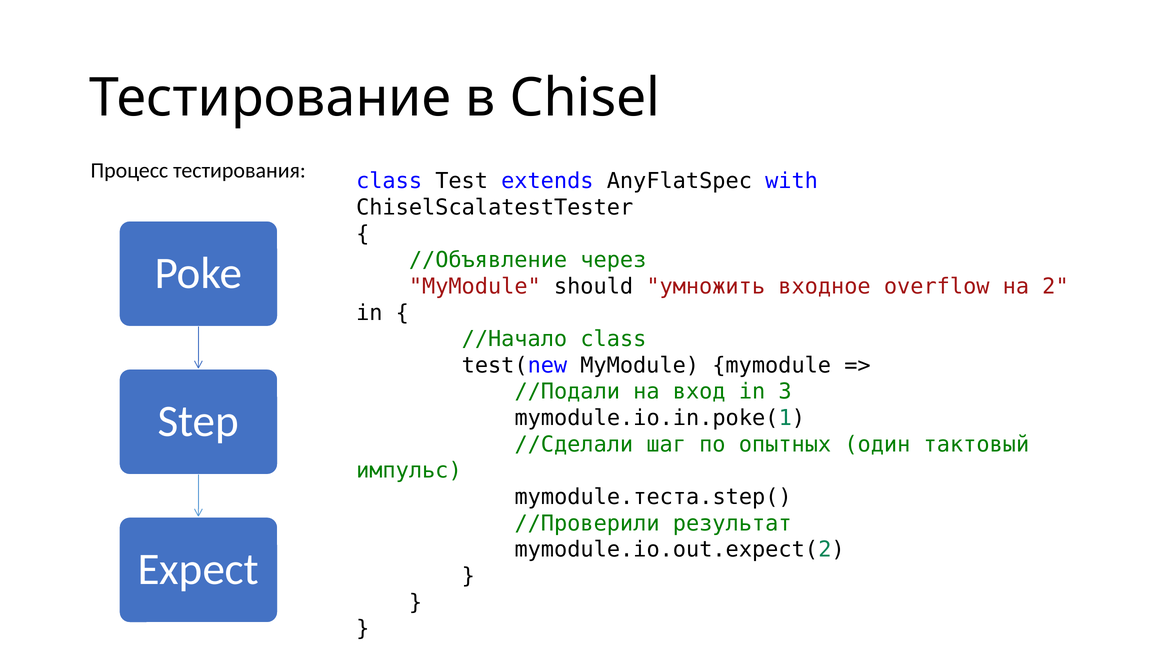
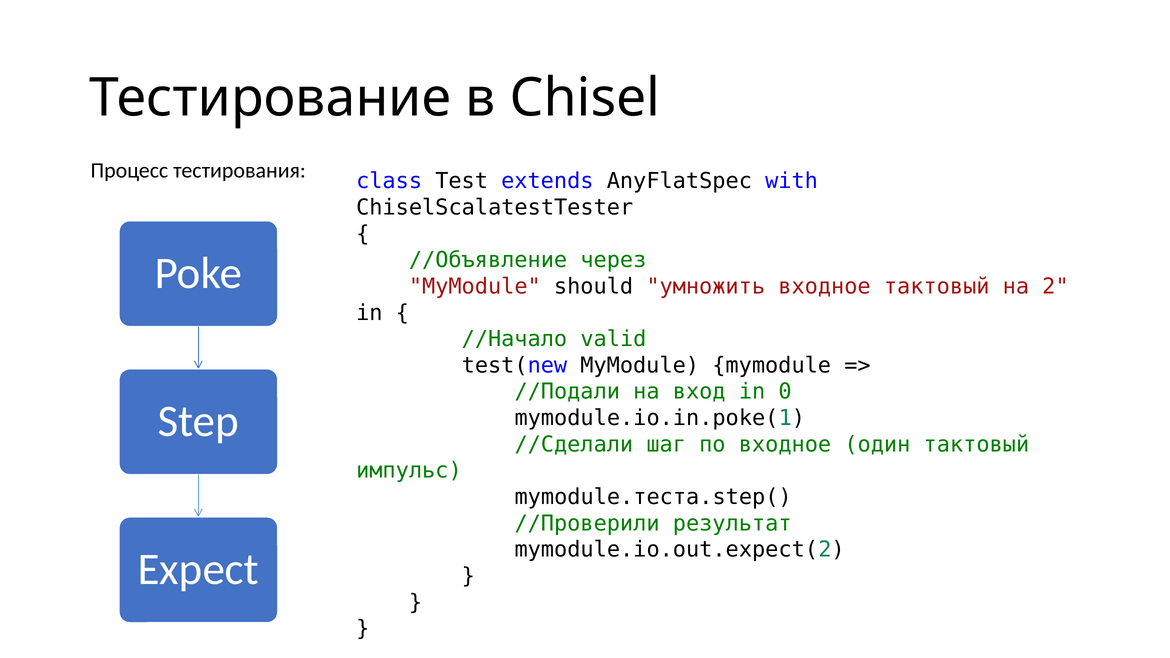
входное overflow: overflow -> тактовый
//Начало class: class -> valid
3: 3 -> 0
по опытных: опытных -> входное
